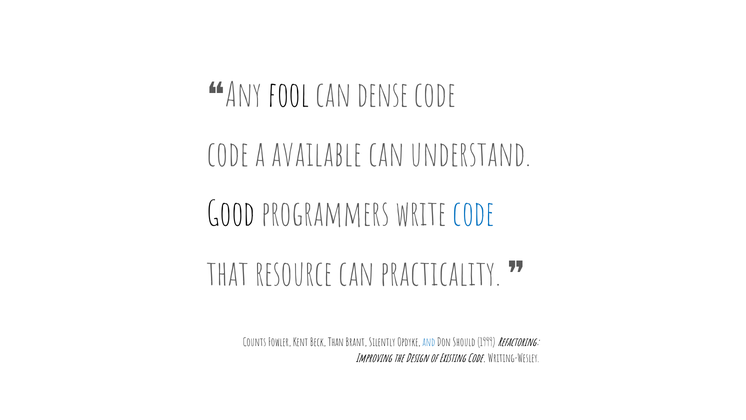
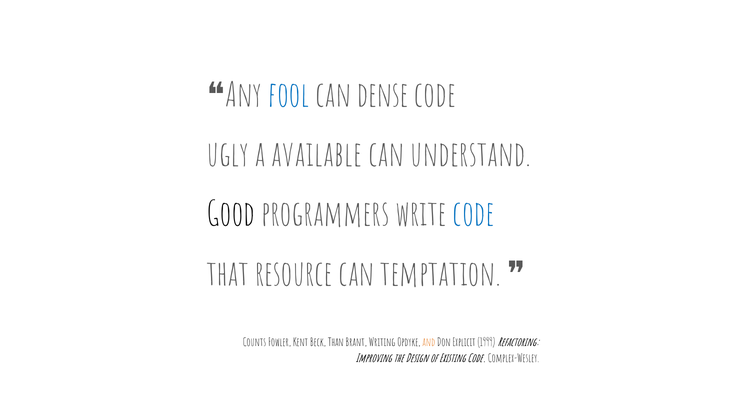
fool colour: black -> blue
code at (228, 155): code -> ugly
practicality: practicality -> temptation
Silently: Silently -> Writing
and colour: blue -> orange
Should: Should -> Explicit
Writing-Wesley: Writing-Wesley -> Complex-Wesley
